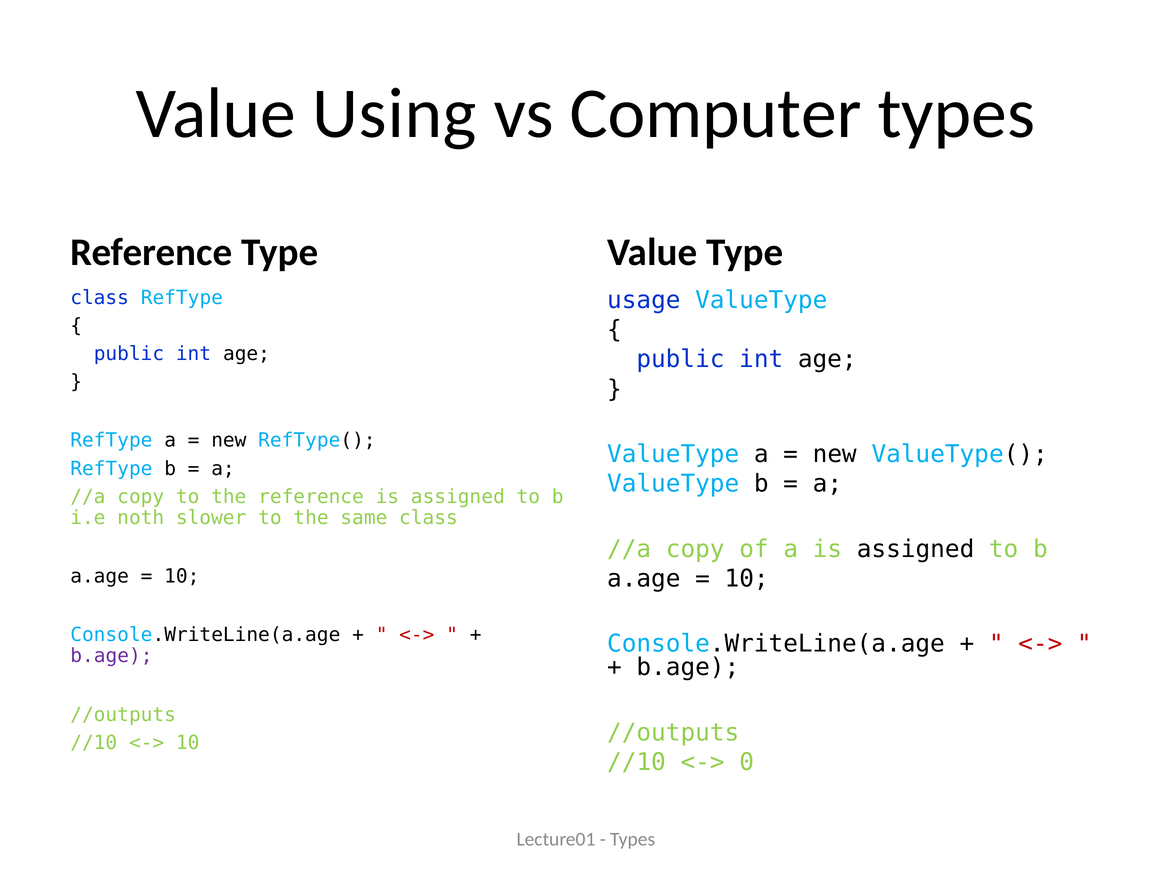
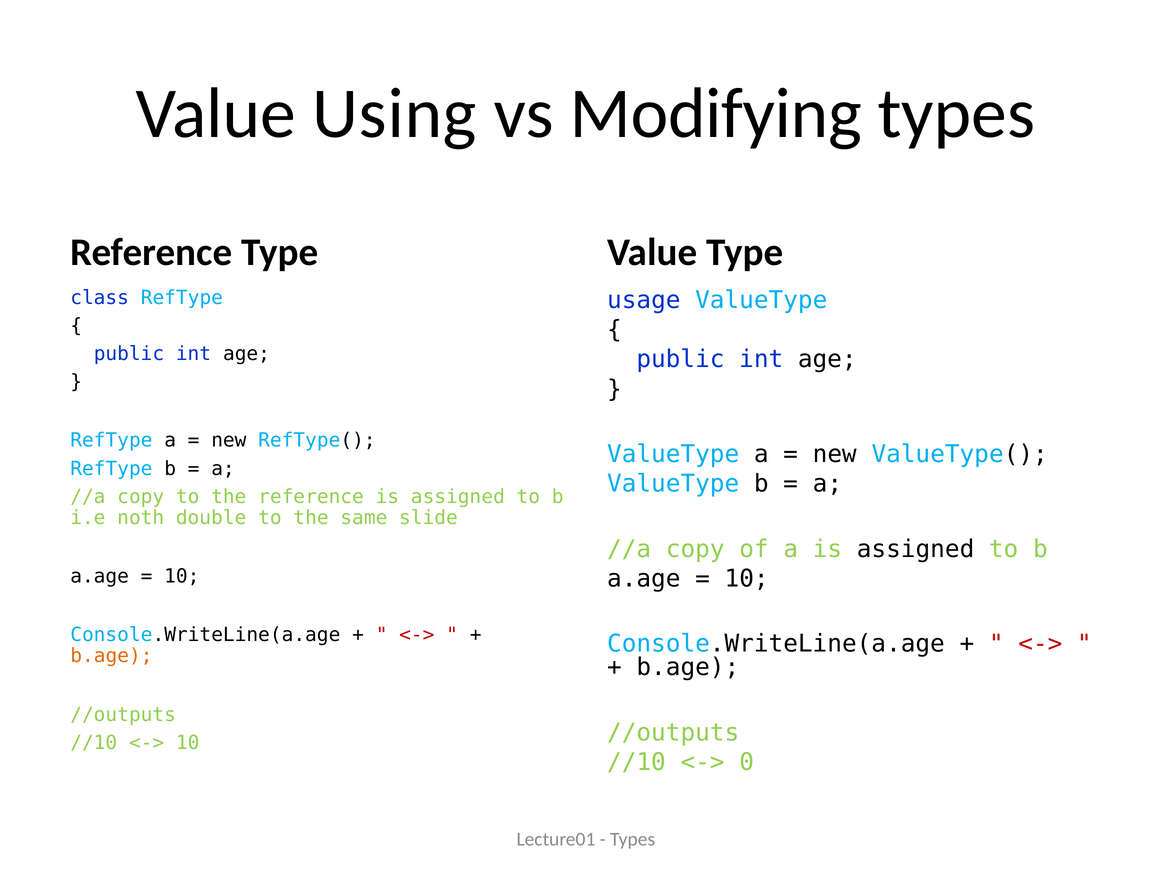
Computer: Computer -> Modifying
slower: slower -> double
same class: class -> slide
b.age at (111, 656) colour: purple -> orange
